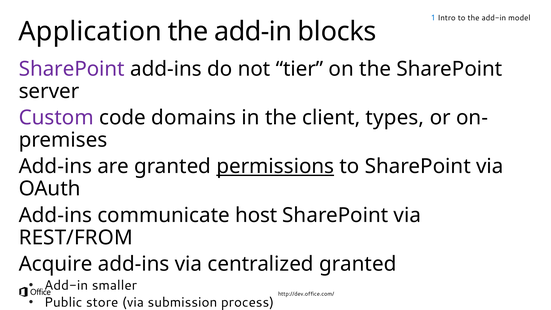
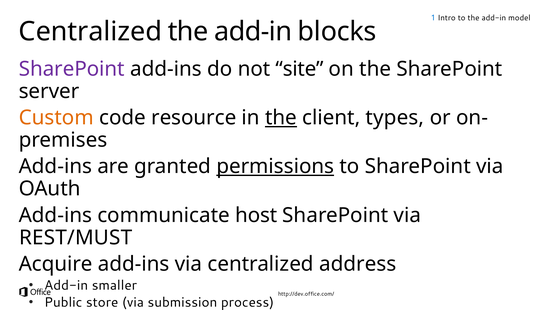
Application at (90, 32): Application -> Centralized
tier: tier -> site
Custom colour: purple -> orange
domains: domains -> resource
the at (281, 118) underline: none -> present
REST/FROM: REST/FROM -> REST/MUST
centralized granted: granted -> address
